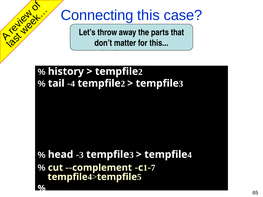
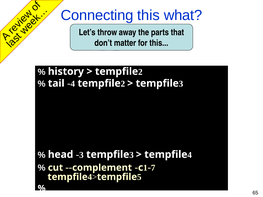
case: case -> what
